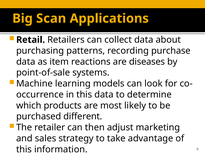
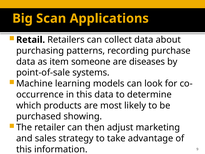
reactions: reactions -> someone
different: different -> showing
